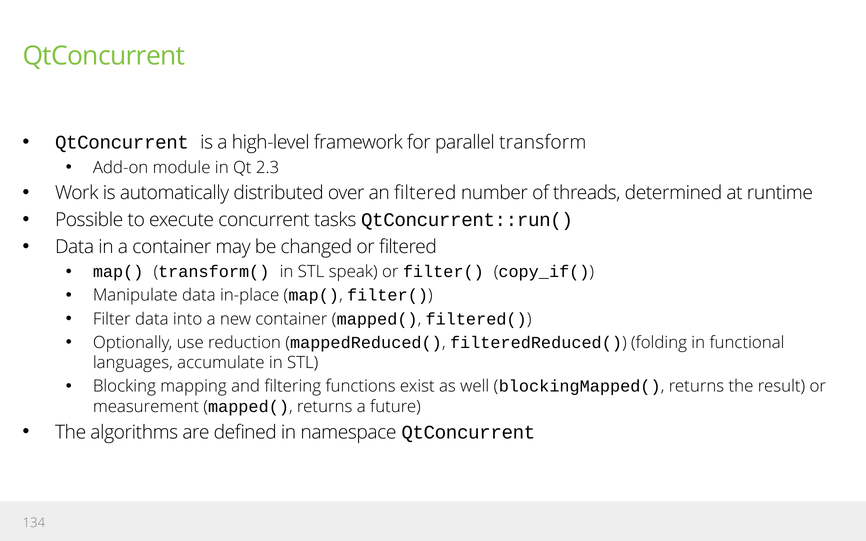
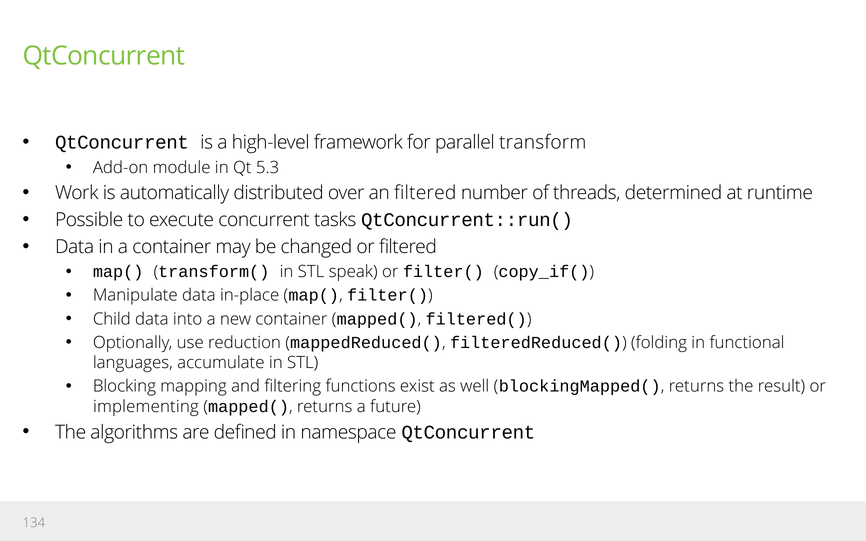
2.3: 2.3 -> 5.3
Filter: Filter -> Child
measurement: measurement -> implementing
